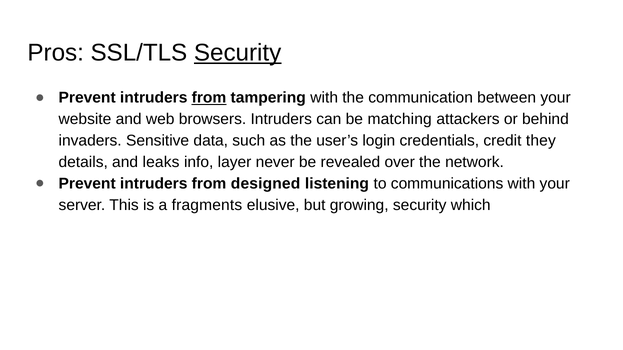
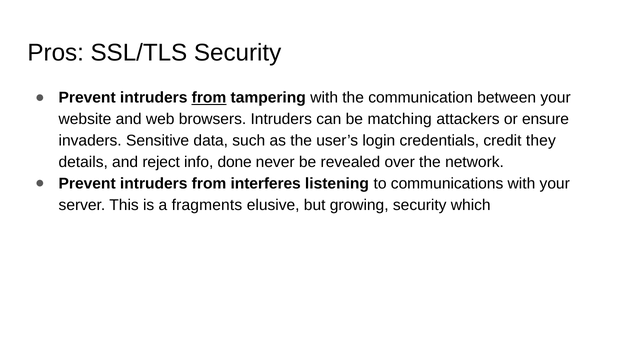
Security at (238, 53) underline: present -> none
behind: behind -> ensure
leaks: leaks -> reject
layer: layer -> done
designed: designed -> interferes
